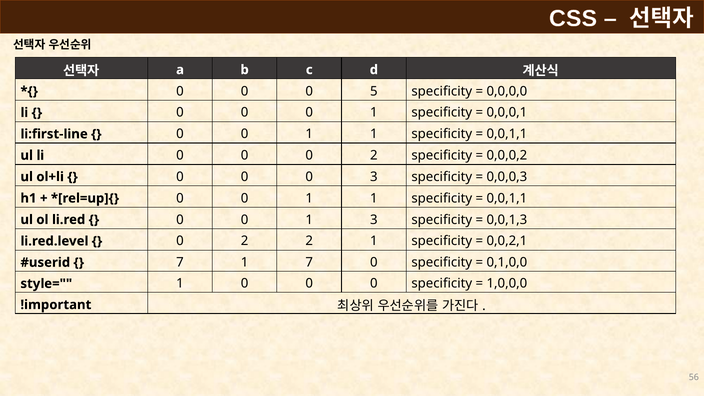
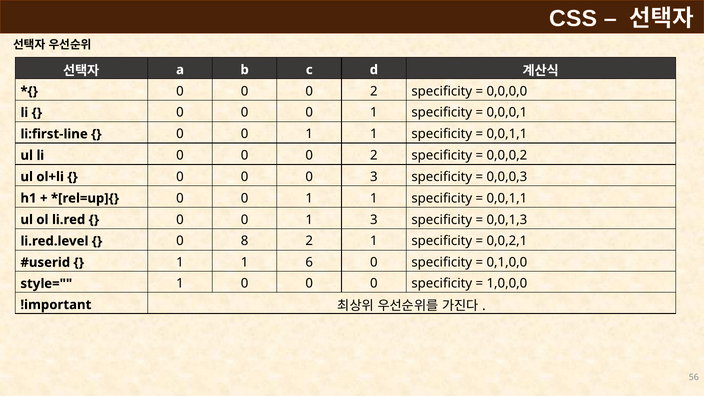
5 at (374, 91): 5 -> 2
2 at (245, 241): 2 -> 8
7 at (180, 262): 7 -> 1
1 7: 7 -> 6
